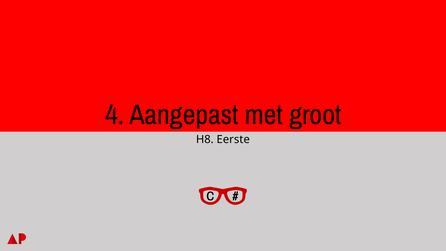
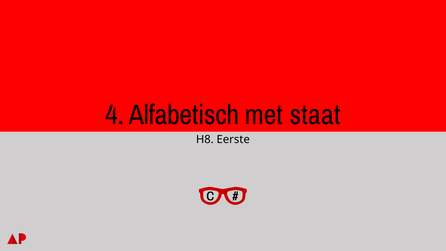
Aangepast: Aangepast -> Alfabetisch
groot: groot -> staat
